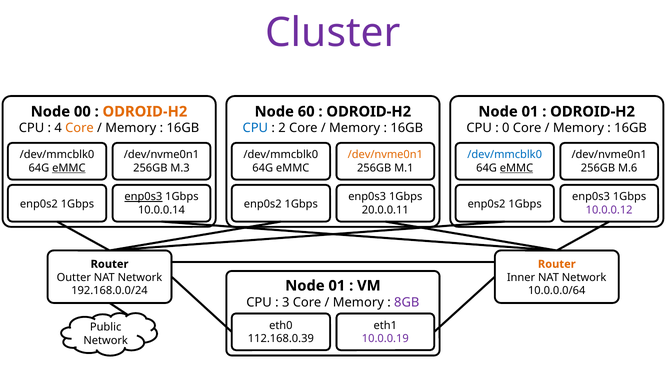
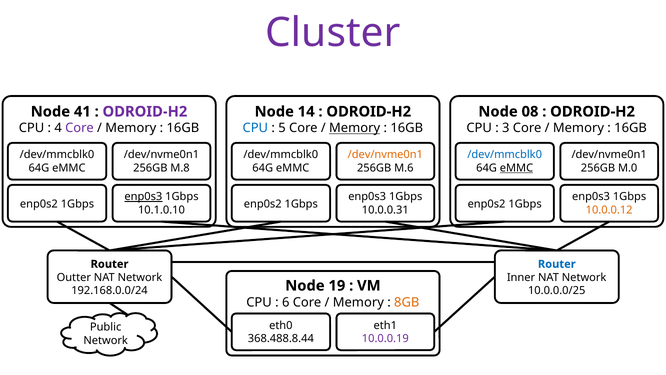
00: 00 -> 41
ODROID-H2 at (145, 112) colour: orange -> purple
60: 60 -> 14
01 at (530, 112): 01 -> 08
Core at (79, 128) colour: orange -> purple
2: 2 -> 5
Memory at (355, 128) underline: none -> present
0: 0 -> 3
eMMC at (69, 168) underline: present -> none
M.3: M.3 -> M.8
M.1: M.1 -> M.6
M.6: M.6 -> M.0
10.0.0.14: 10.0.0.14 -> 10.1.0.10
20.0.0.11: 20.0.0.11 -> 10.0.0.31
10.0.0.12 colour: purple -> orange
Router at (557, 264) colour: orange -> blue
01 at (337, 285): 01 -> 19
10.0.0.0/64: 10.0.0.0/64 -> 10.0.0.0/25
3: 3 -> 6
8GB colour: purple -> orange
112.168.0.39: 112.168.0.39 -> 368.488.8.44
